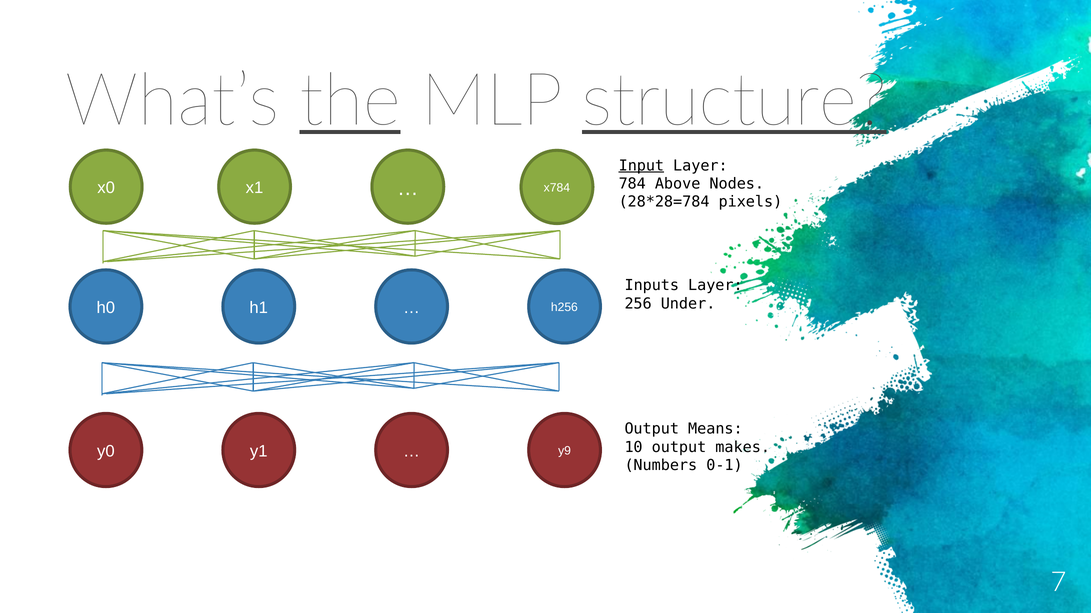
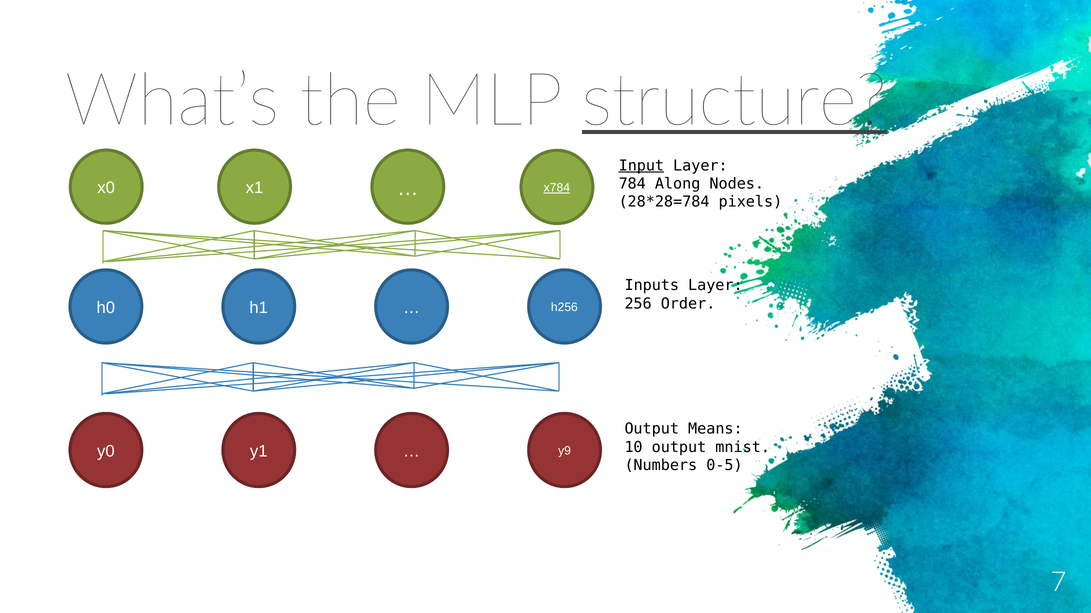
the underline: present -> none
Above: Above -> Along
x784 underline: none -> present
Under: Under -> Order
makes: makes -> mnist
0-1: 0-1 -> 0-5
